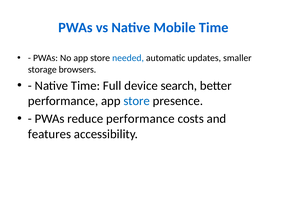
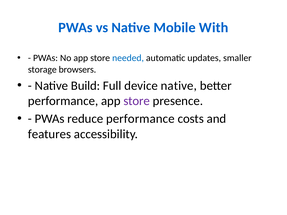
Mobile Time: Time -> With
Native Time: Time -> Build
device search: search -> native
store at (137, 101) colour: blue -> purple
